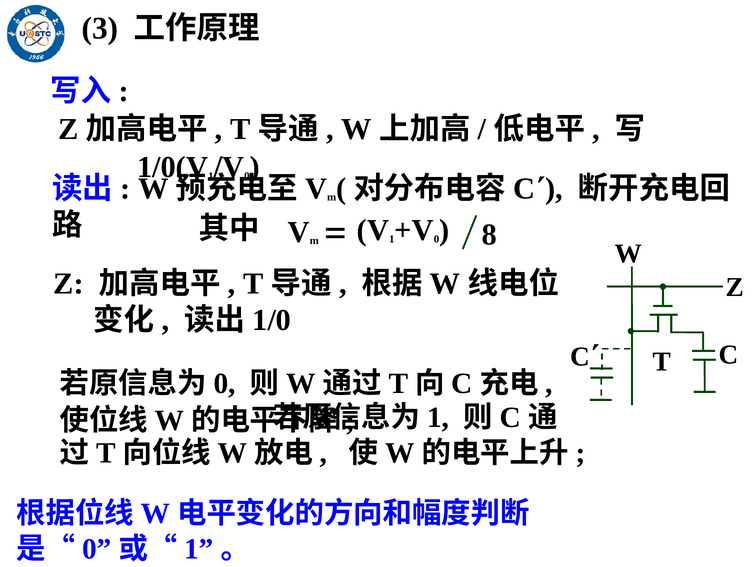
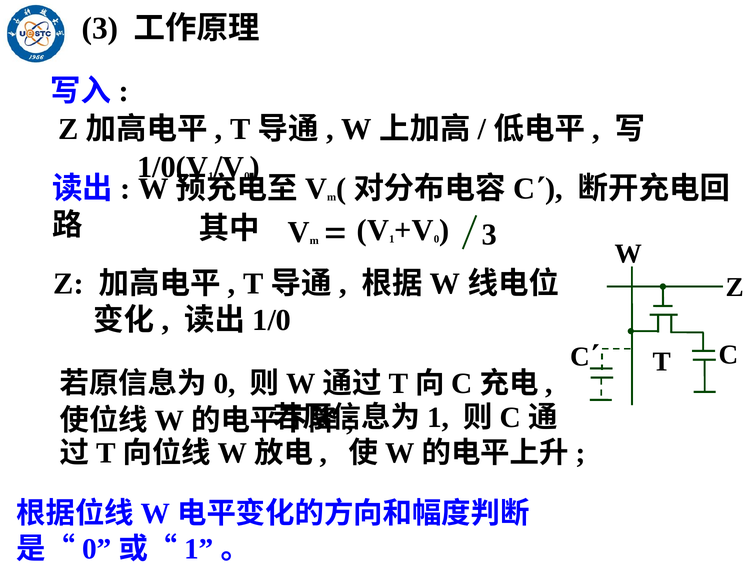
8 at (490, 234): 8 -> 3
